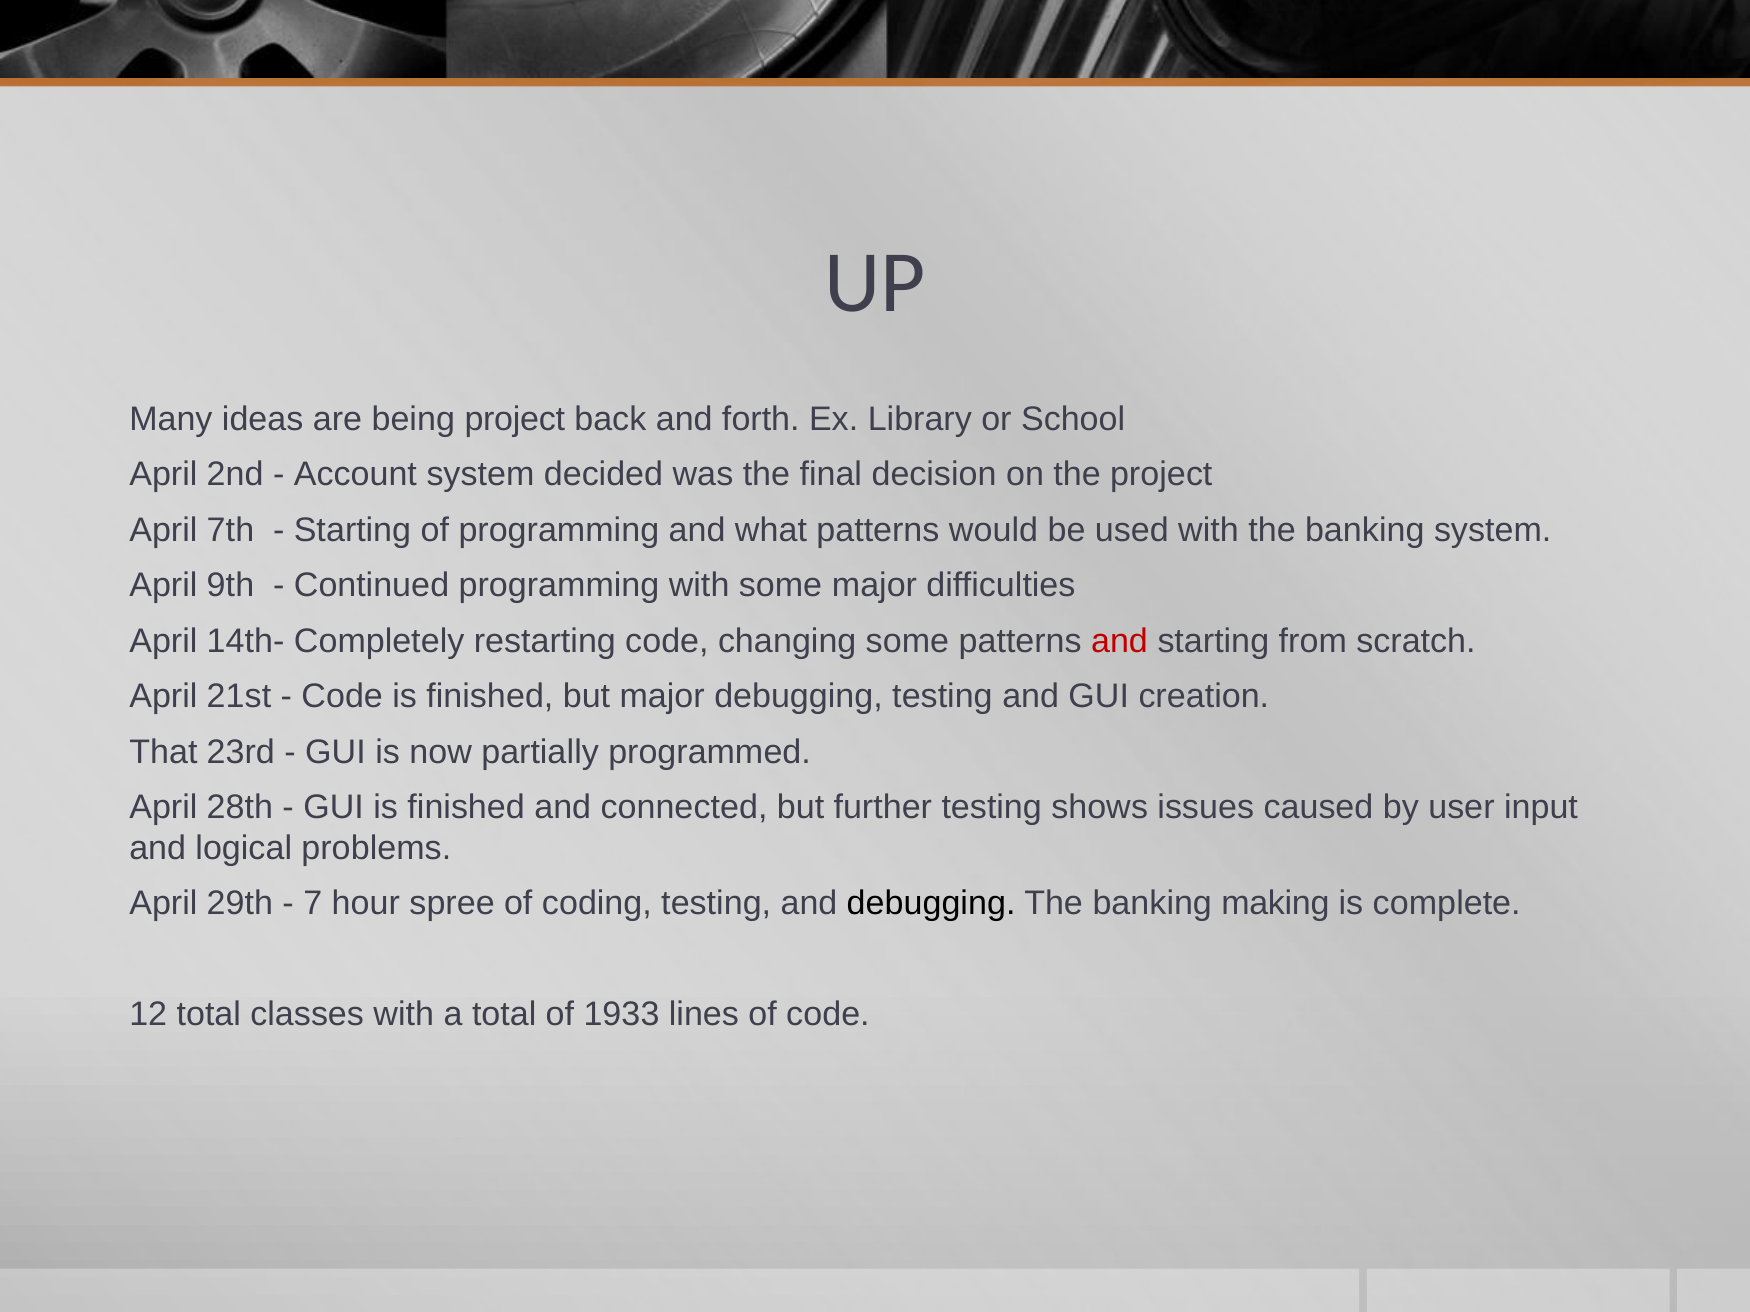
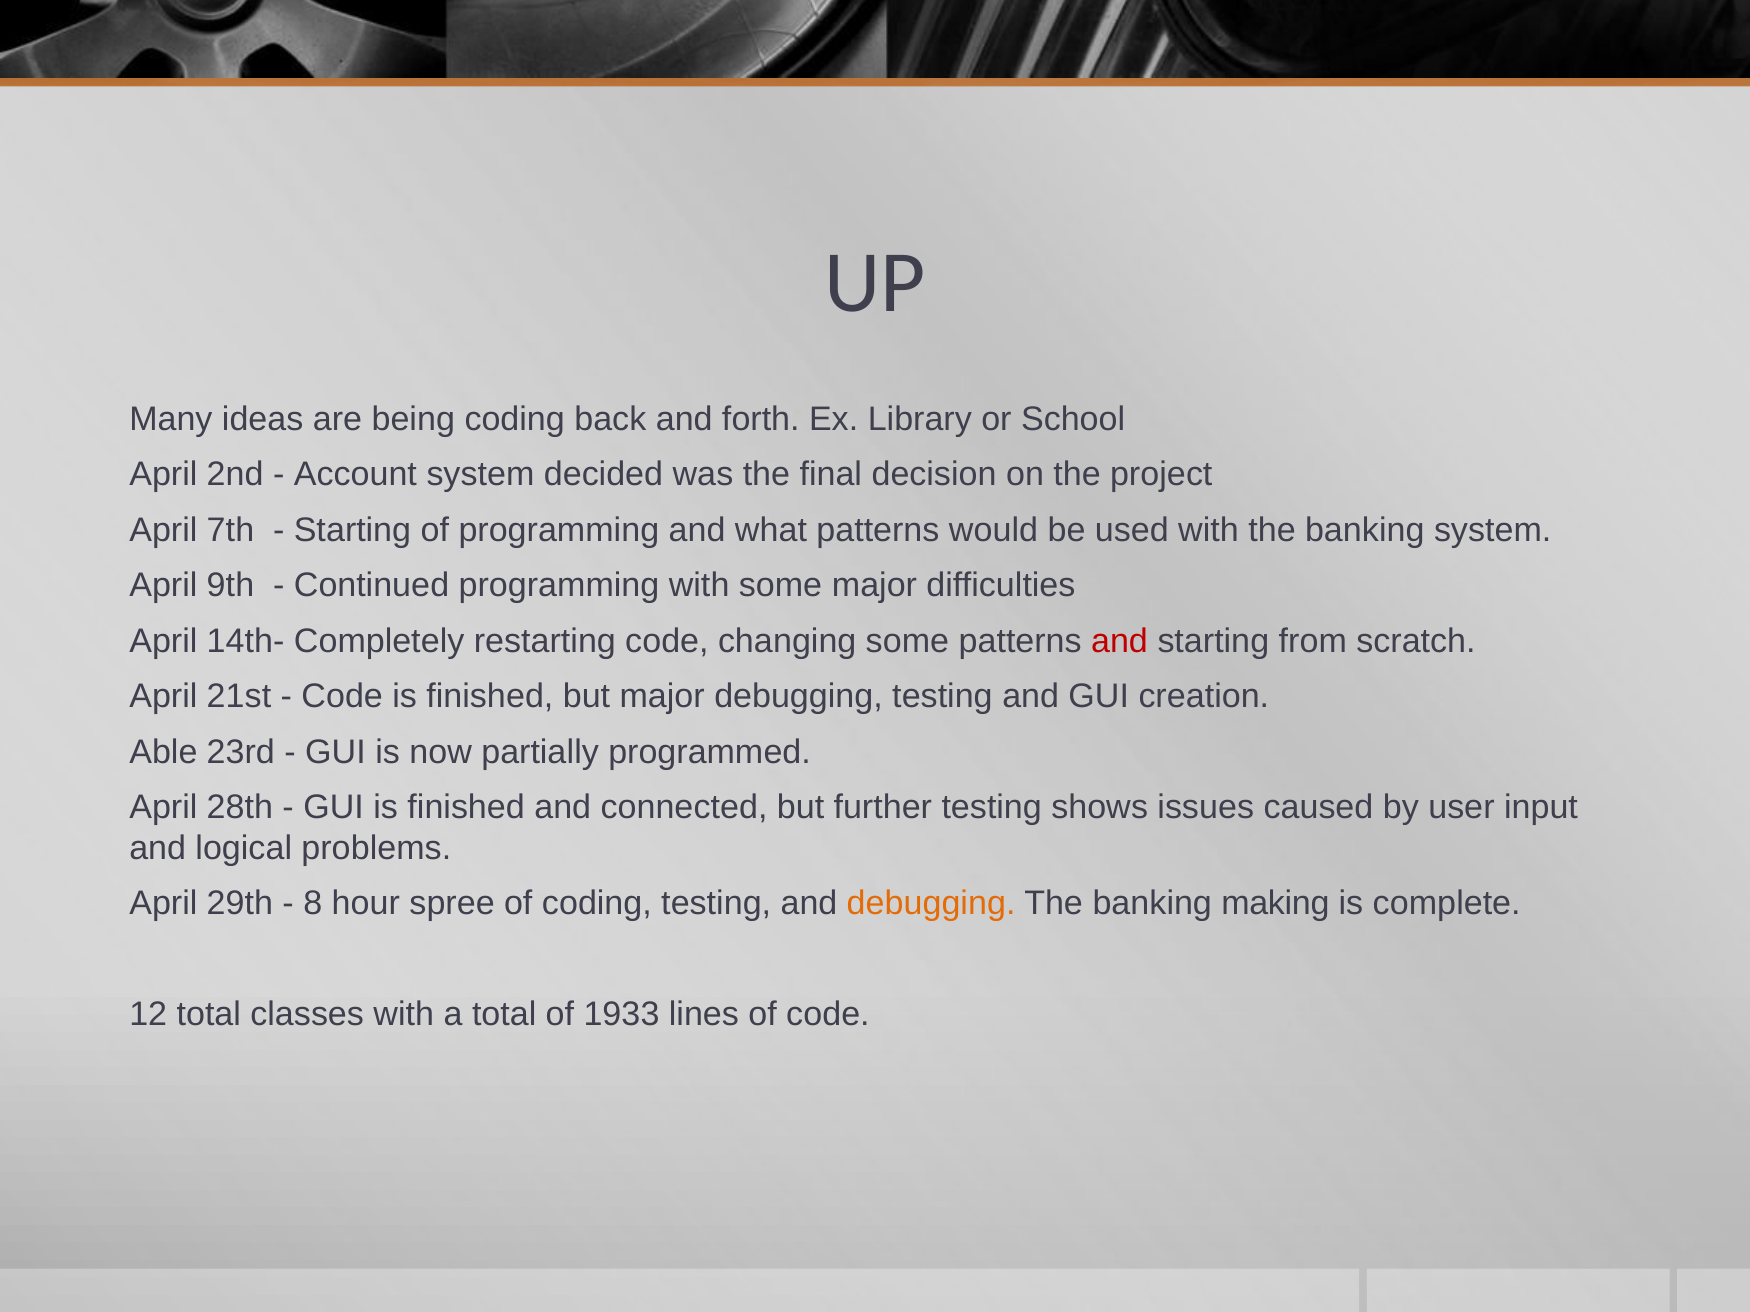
being project: project -> coding
That: That -> Able
7: 7 -> 8
debugging at (931, 904) colour: black -> orange
